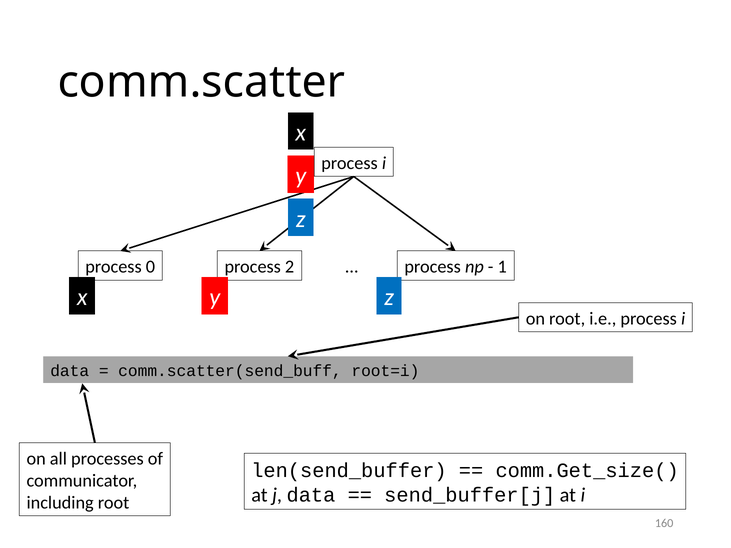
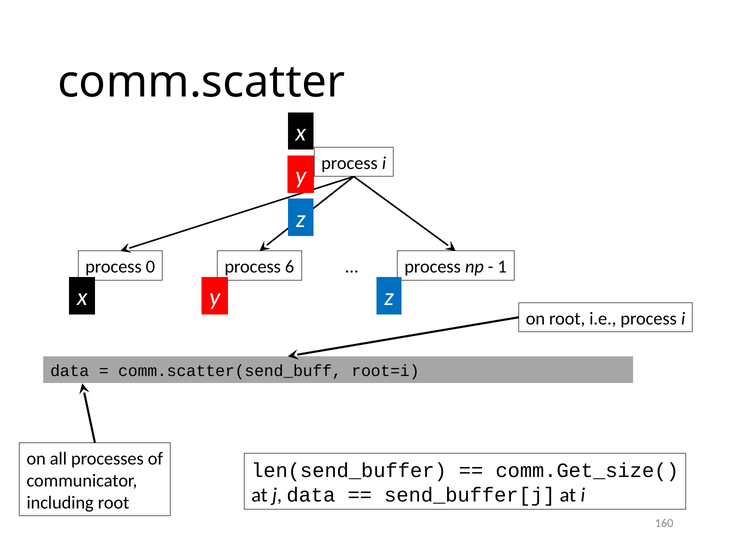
2: 2 -> 6
